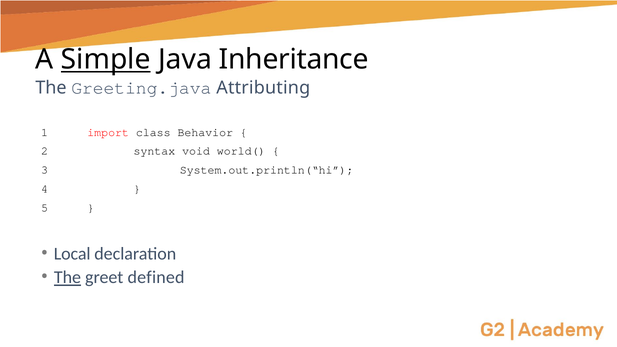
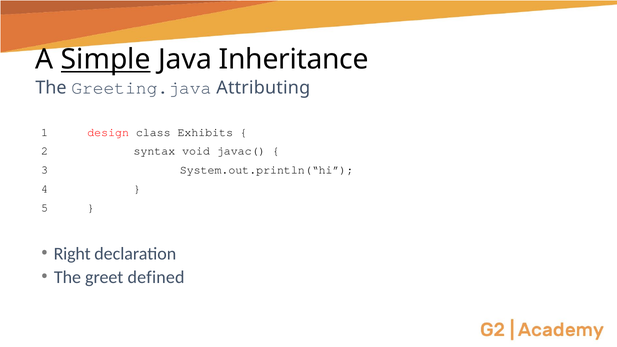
import: import -> design
Behavior: Behavior -> Exhibits
world(: world( -> javac(
Local: Local -> Right
The at (67, 278) underline: present -> none
